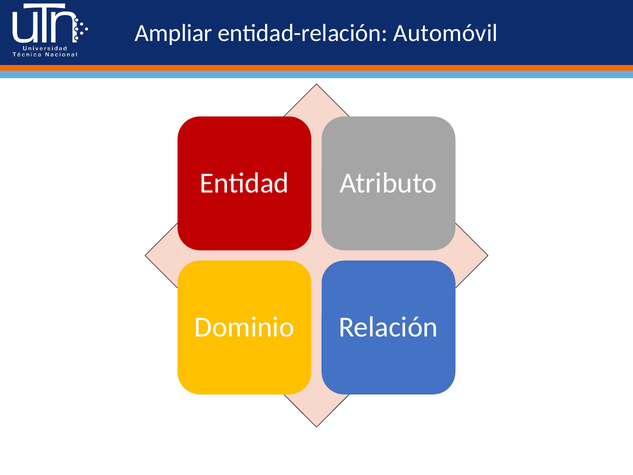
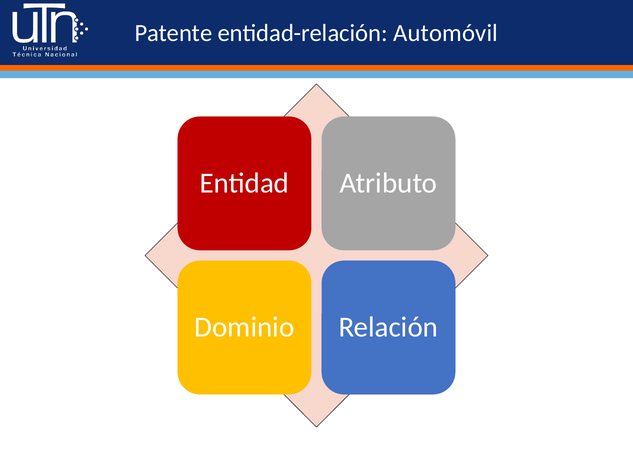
Ampliar: Ampliar -> Patente
